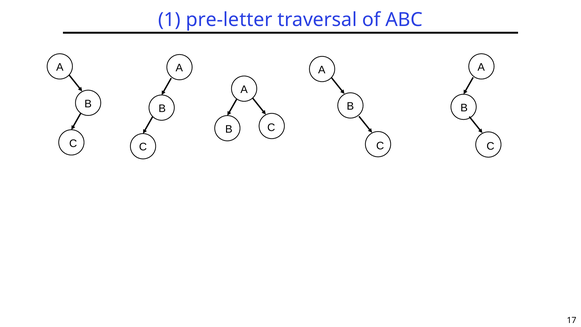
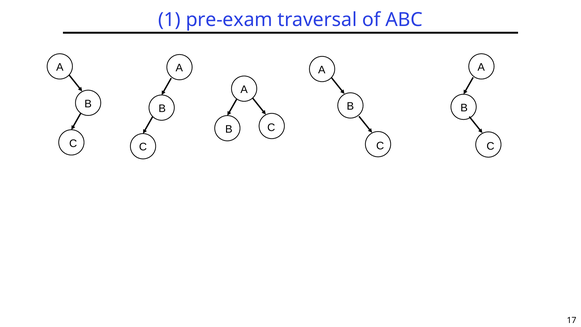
pre-letter: pre-letter -> pre-exam
